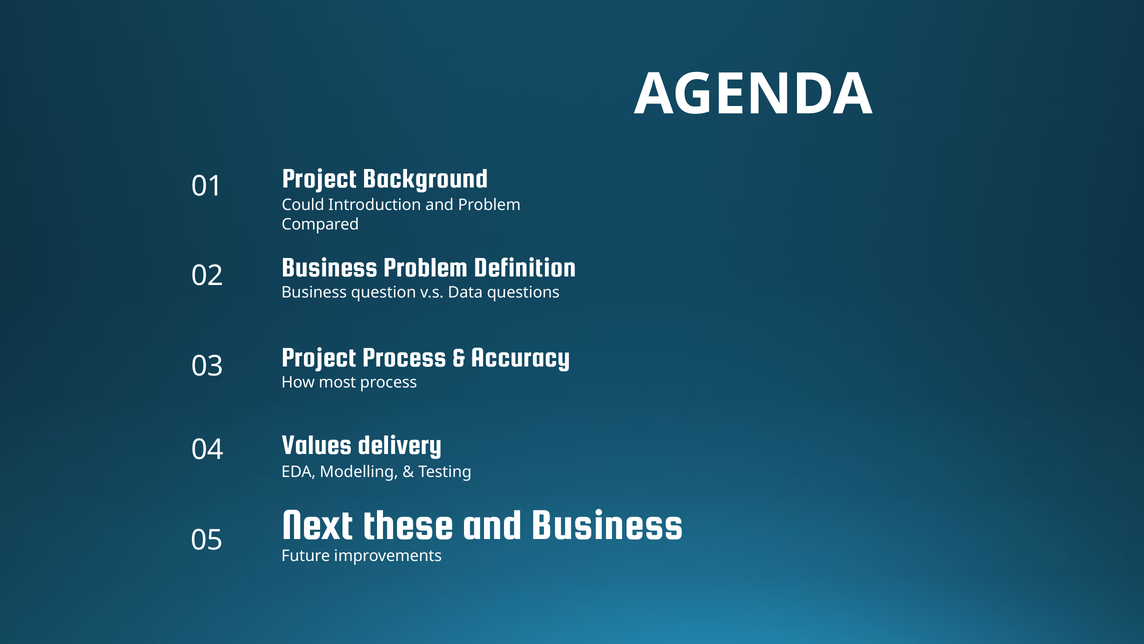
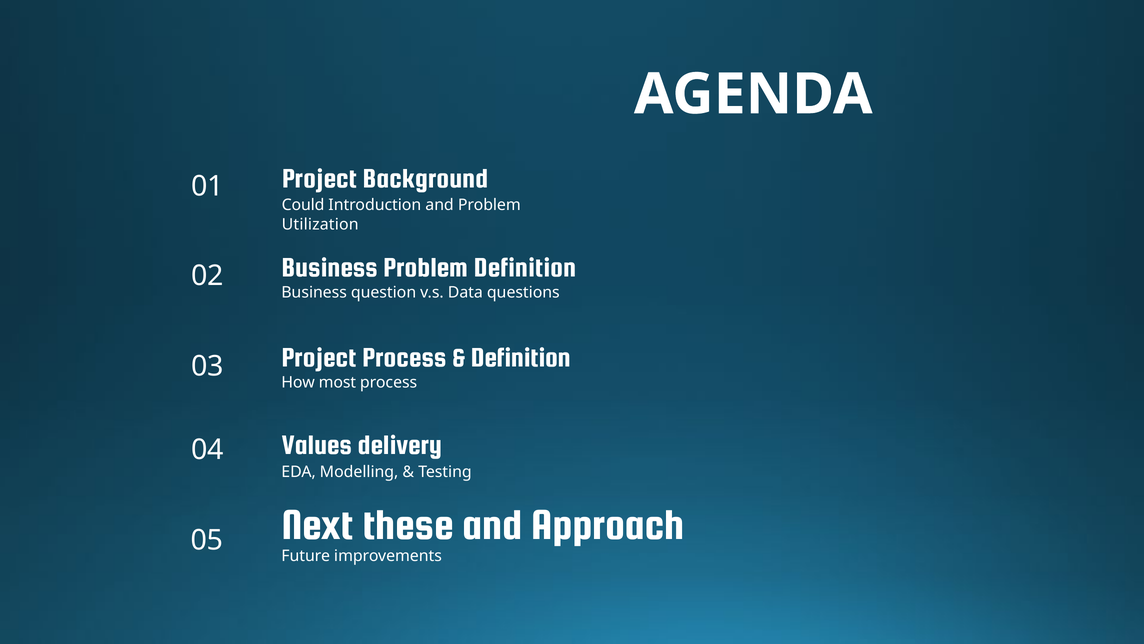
Compared: Compared -> Utilization
Accuracy at (521, 357): Accuracy -> Definition
and Business: Business -> Approach
